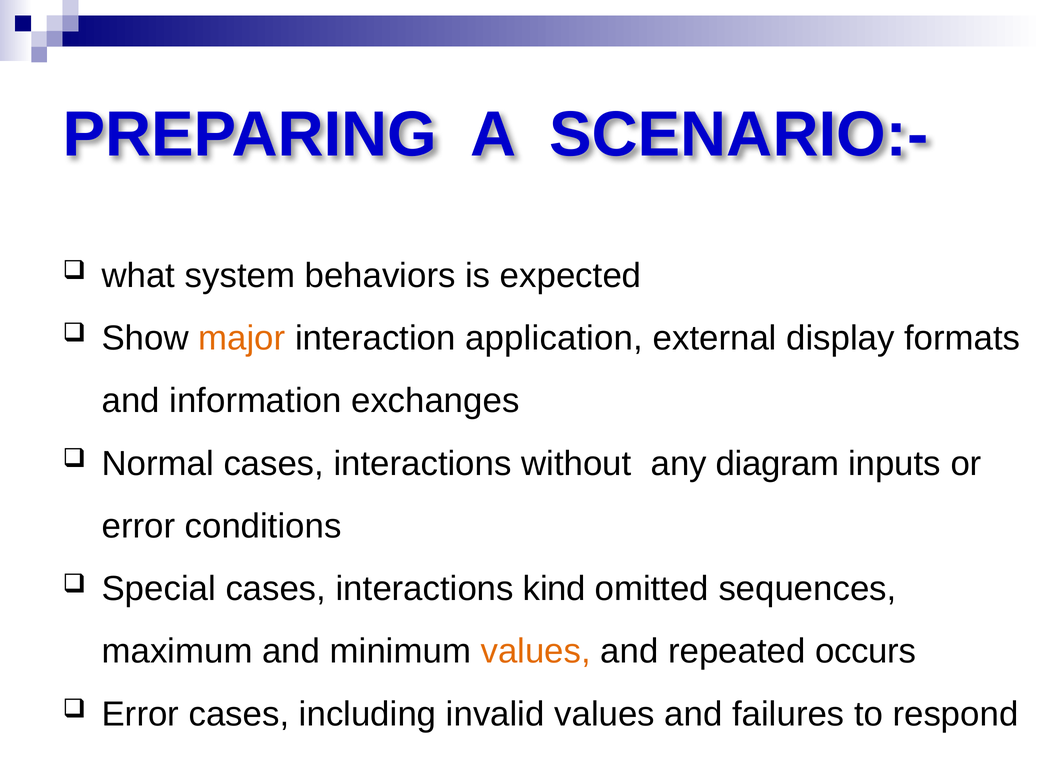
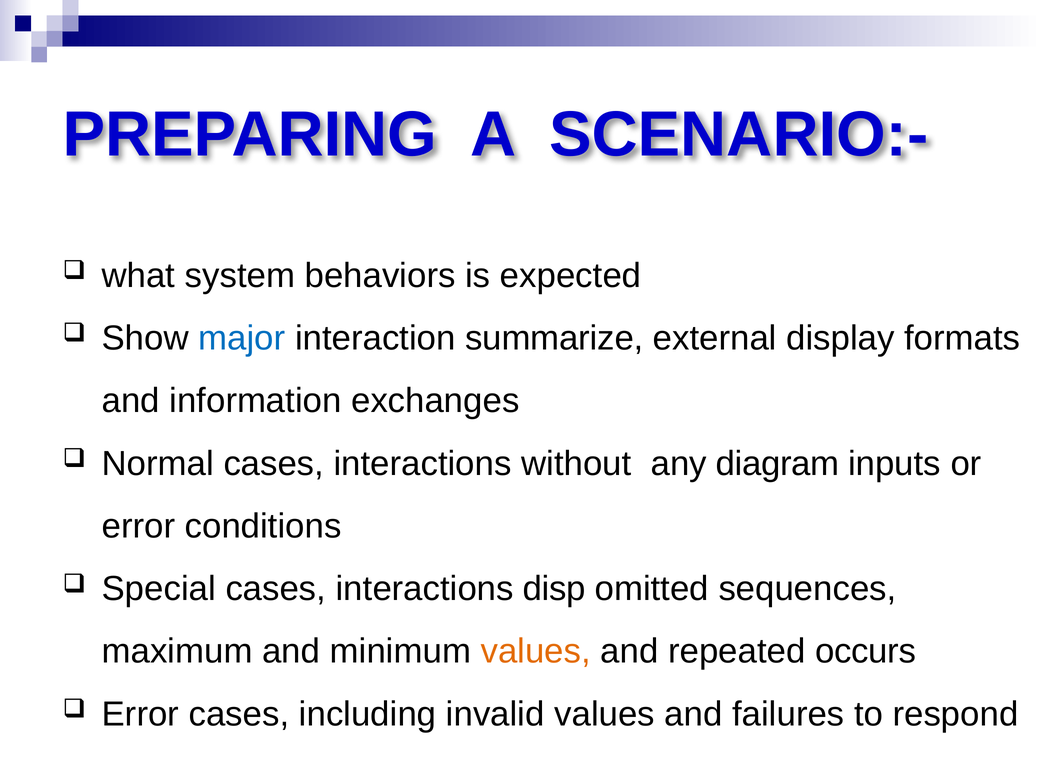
major colour: orange -> blue
application: application -> summarize
kind: kind -> disp
